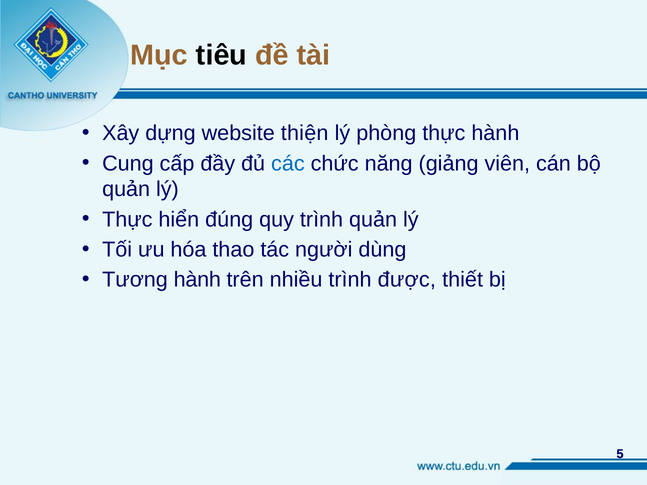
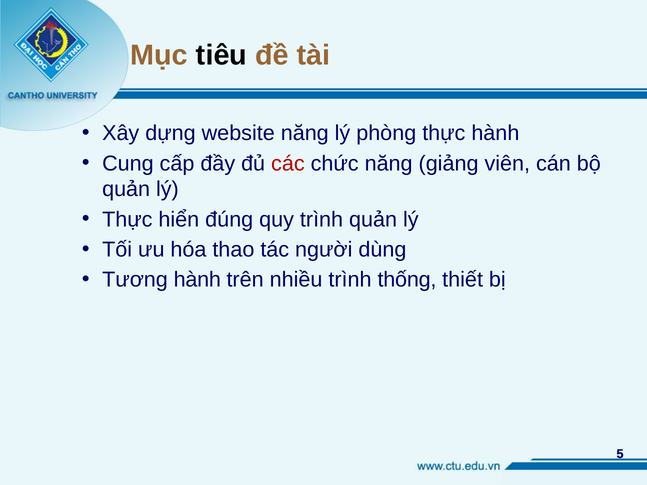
website thiện: thiện -> năng
các colour: blue -> red
được: được -> thống
